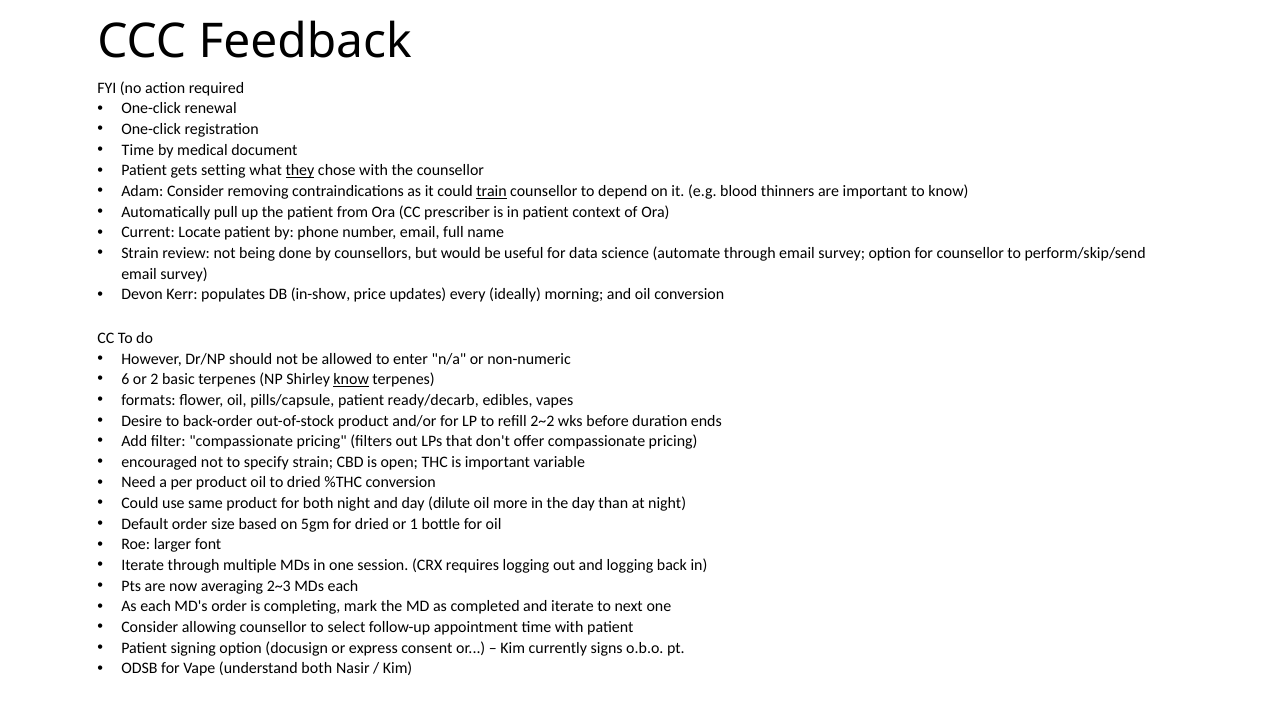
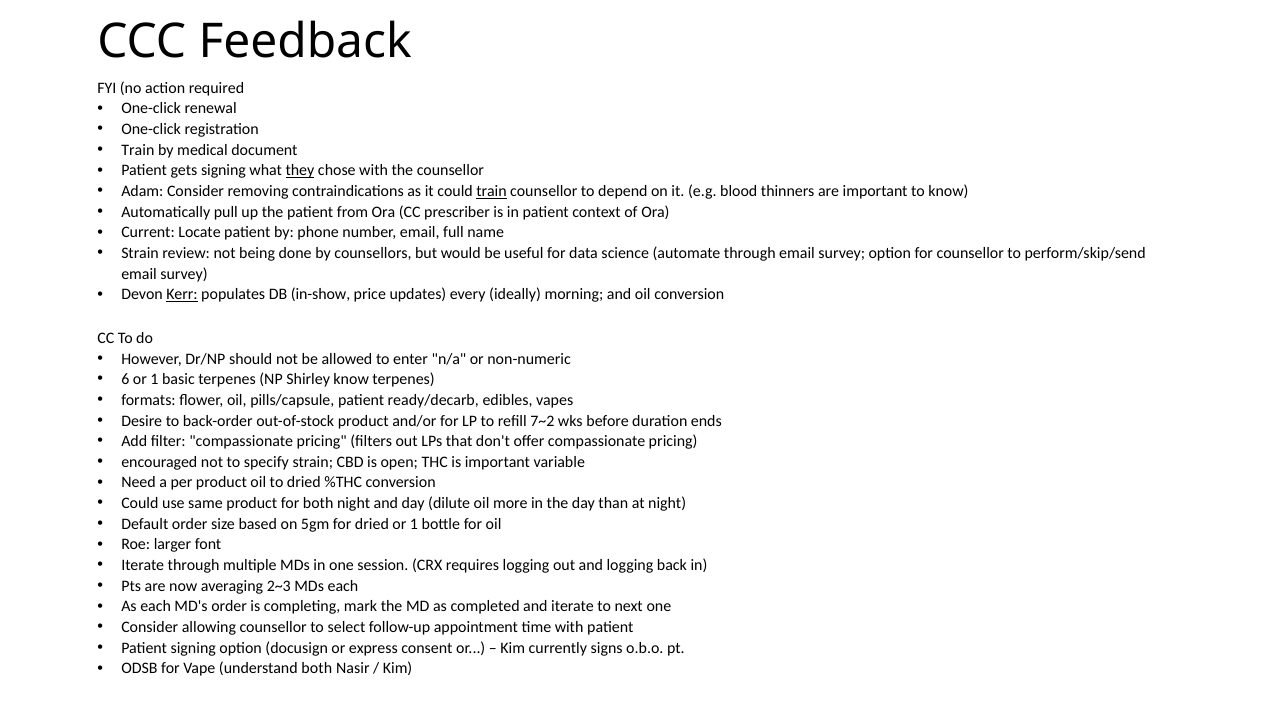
Time at (138, 150): Time -> Train
gets setting: setting -> signing
Kerr underline: none -> present
6 or 2: 2 -> 1
know at (351, 380) underline: present -> none
2~2: 2~2 -> 7~2
